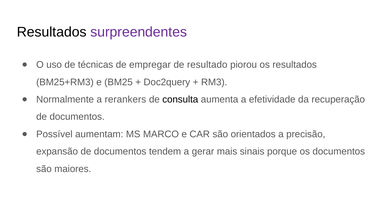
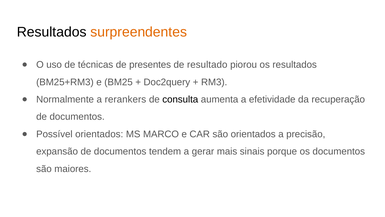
surpreendentes colour: purple -> orange
empregar: empregar -> presentes
Possível aumentam: aumentam -> orientados
